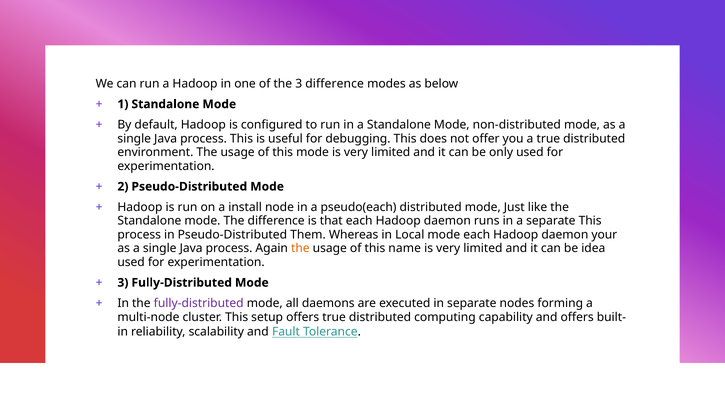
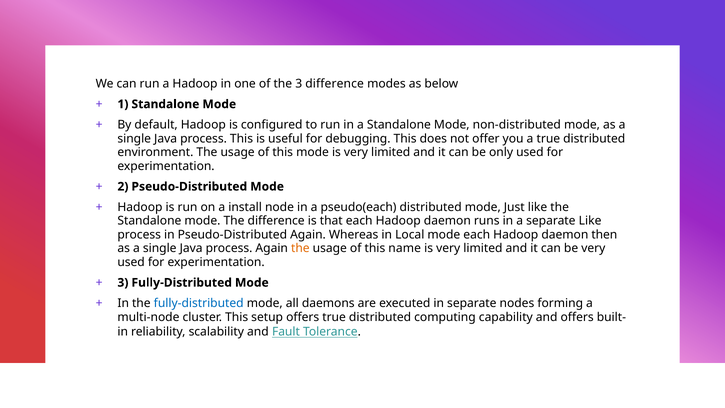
separate This: This -> Like
Pseudo-Distributed Them: Them -> Again
your: your -> then
be idea: idea -> very
fully-distributed at (199, 303) colour: purple -> blue
